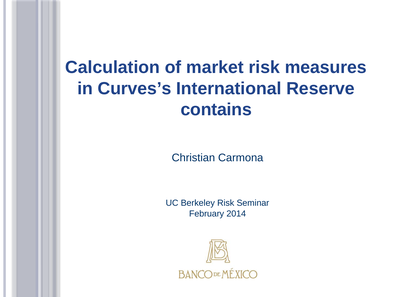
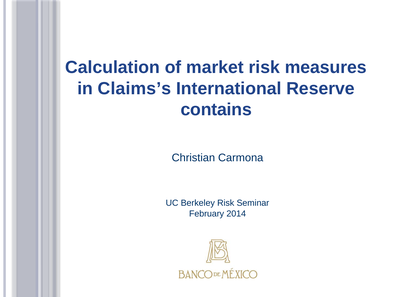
Curves’s: Curves’s -> Claims’s
